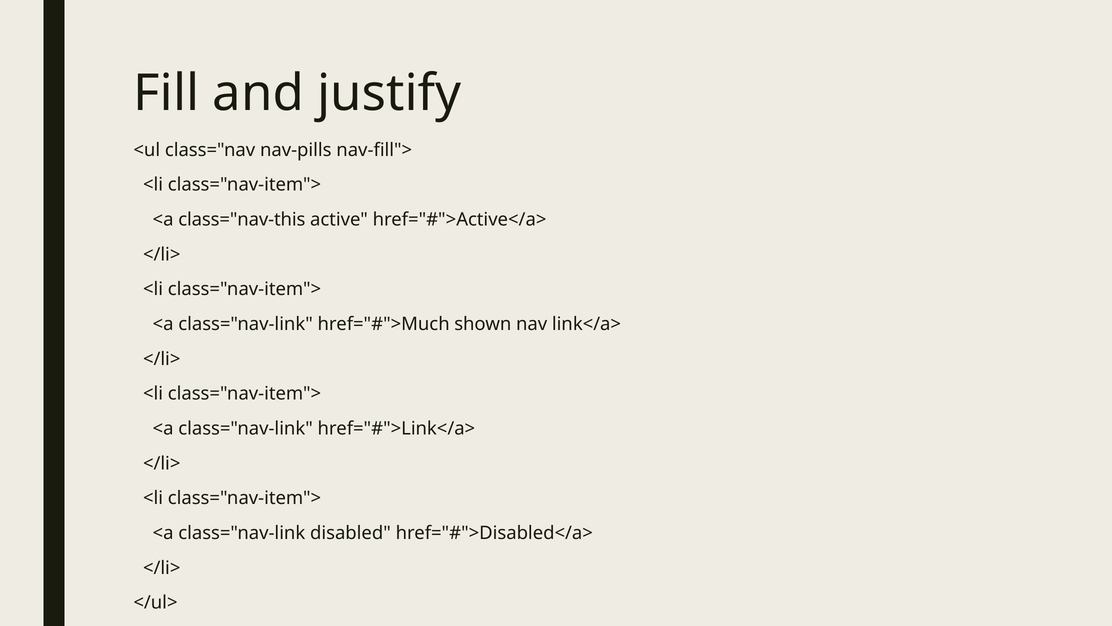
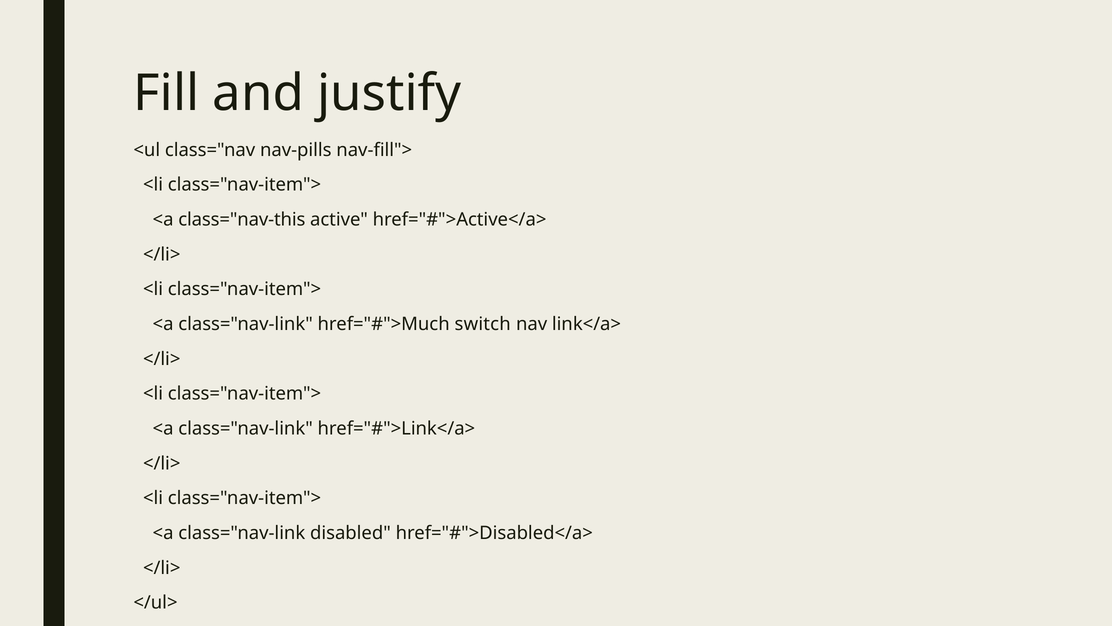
shown: shown -> switch
